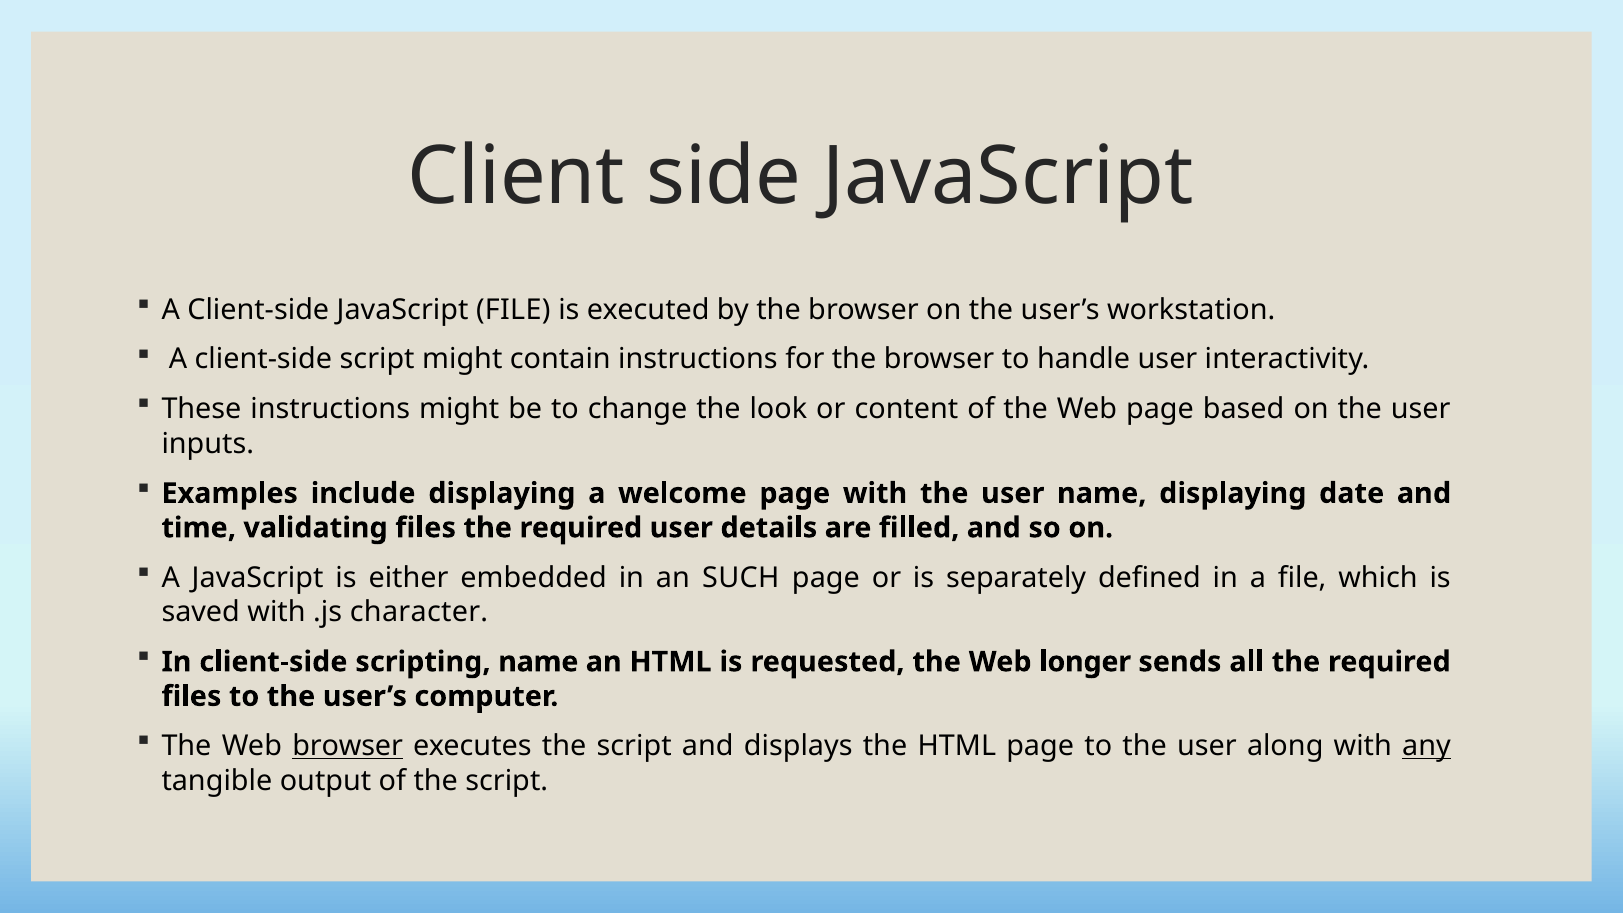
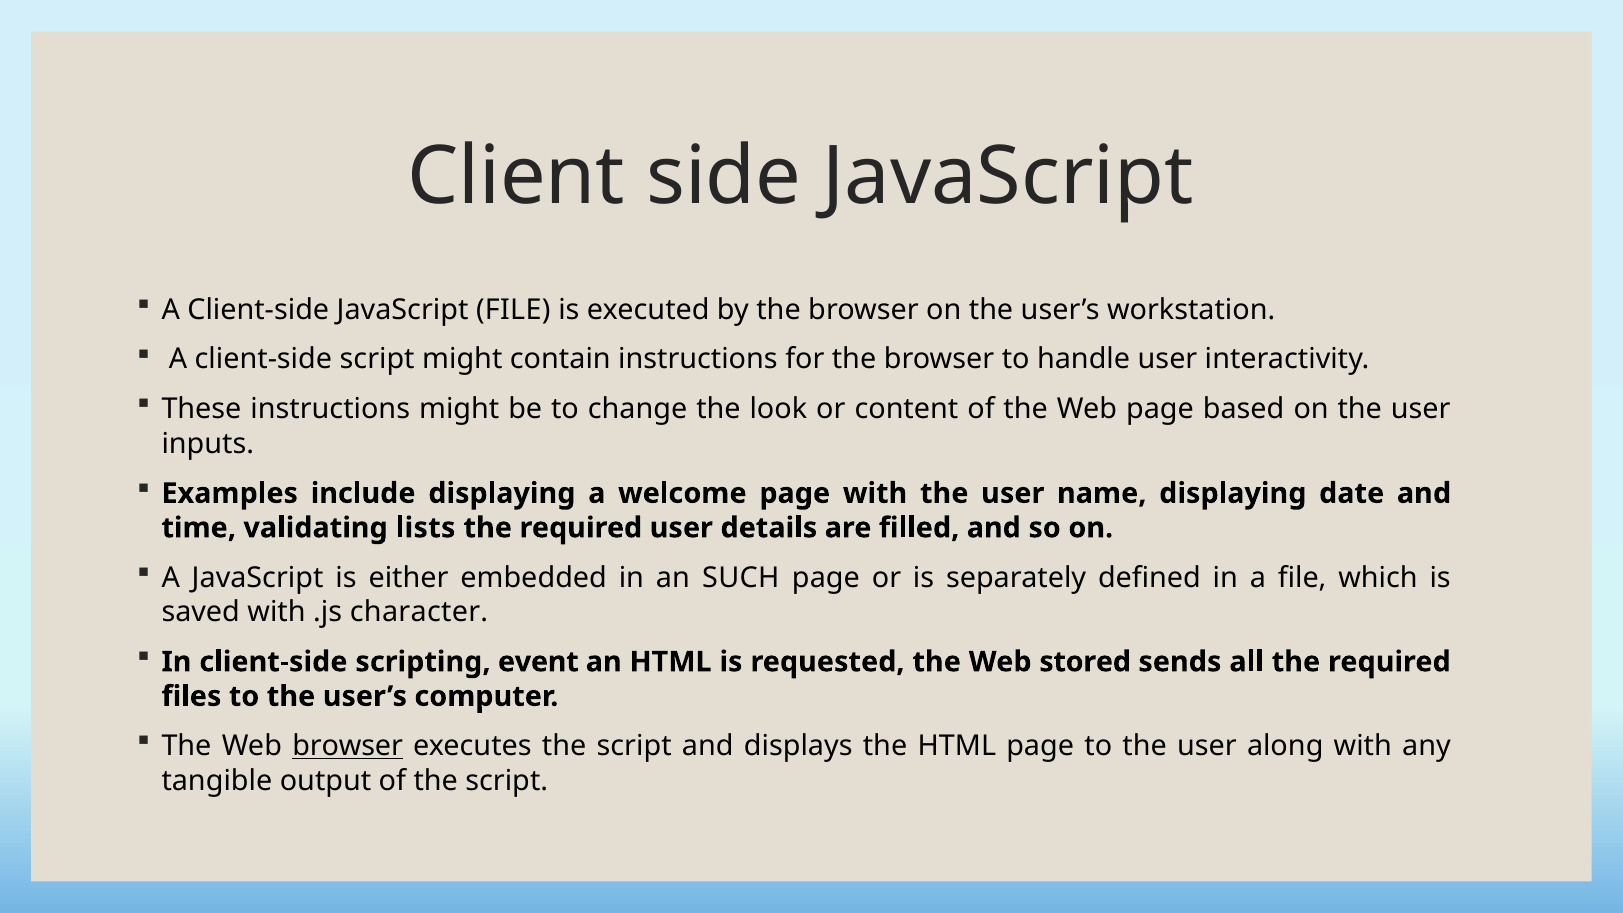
validating files: files -> lists
scripting name: name -> event
longer: longer -> stored
any underline: present -> none
